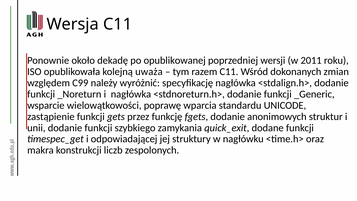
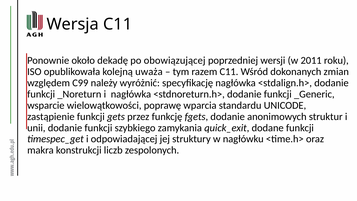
opublikowanej: opublikowanej -> obowiązującej
